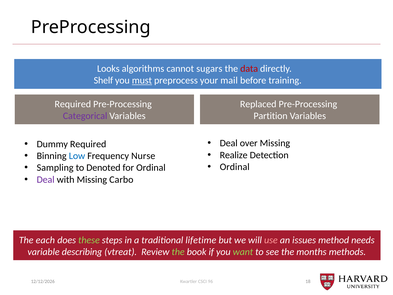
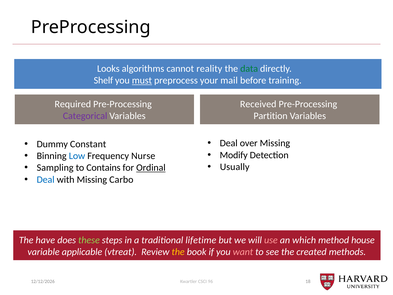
sugars: sugars -> reality
data colour: red -> green
Replaced: Replaced -> Received
Dummy Required: Required -> Constant
Realize: Realize -> Modify
Ordinal at (235, 167): Ordinal -> Usually
Denoted: Denoted -> Contains
Ordinal at (151, 168) underline: none -> present
Deal at (46, 179) colour: purple -> blue
each: each -> have
issues: issues -> which
needs: needs -> house
describing: describing -> applicable
the at (178, 252) colour: light green -> yellow
want colour: light green -> pink
months: months -> created
